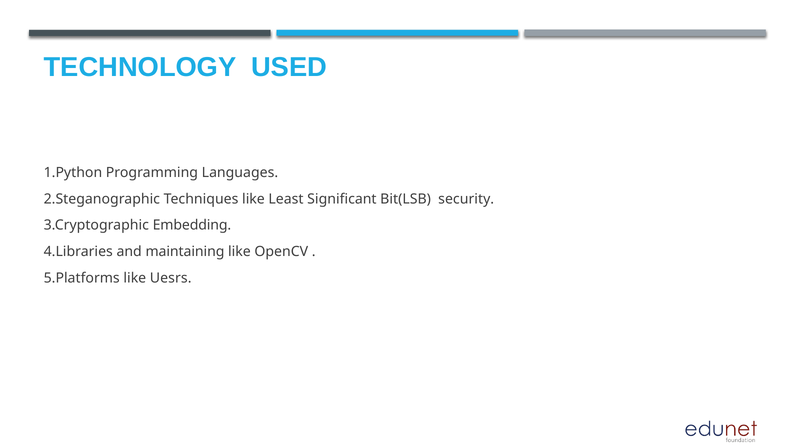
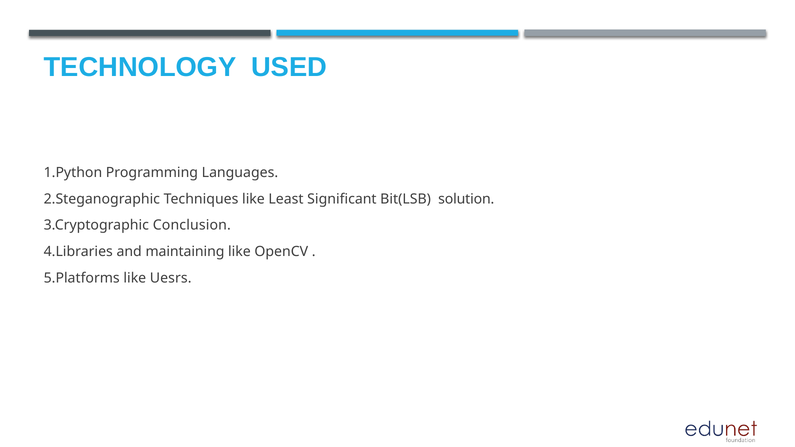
security: security -> solution
Embedding: Embedding -> Conclusion
